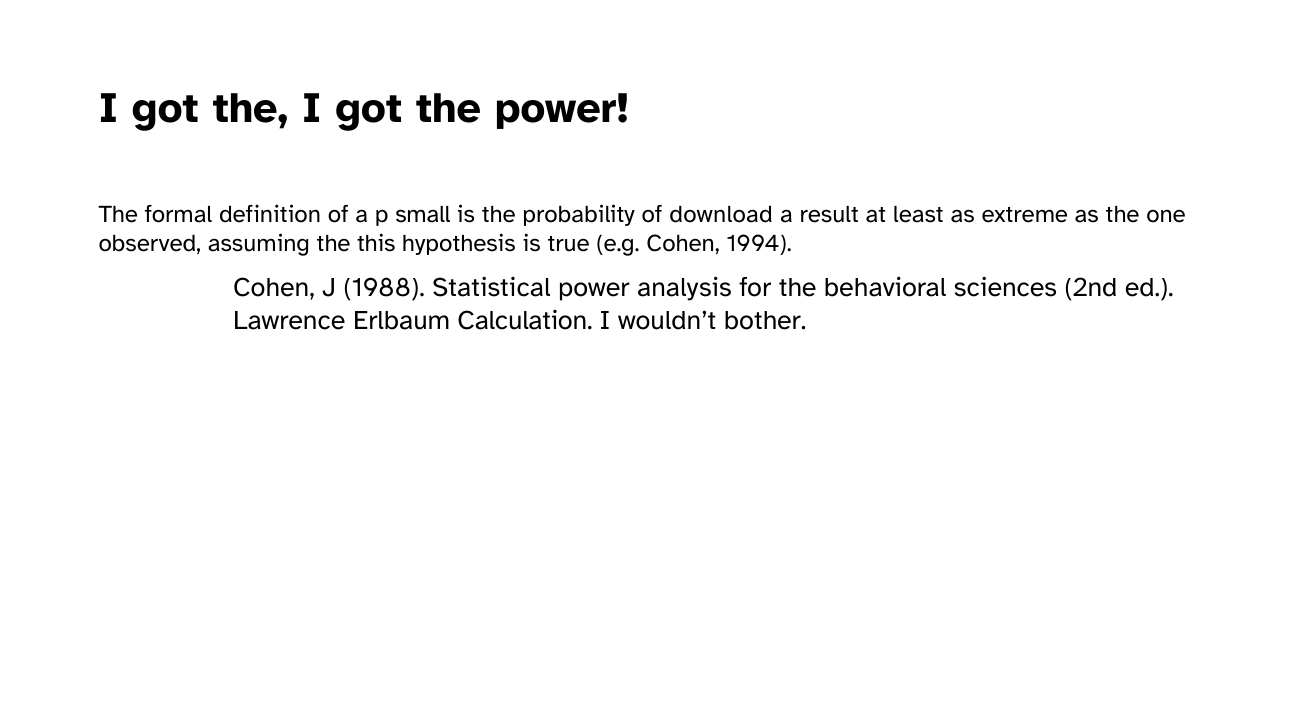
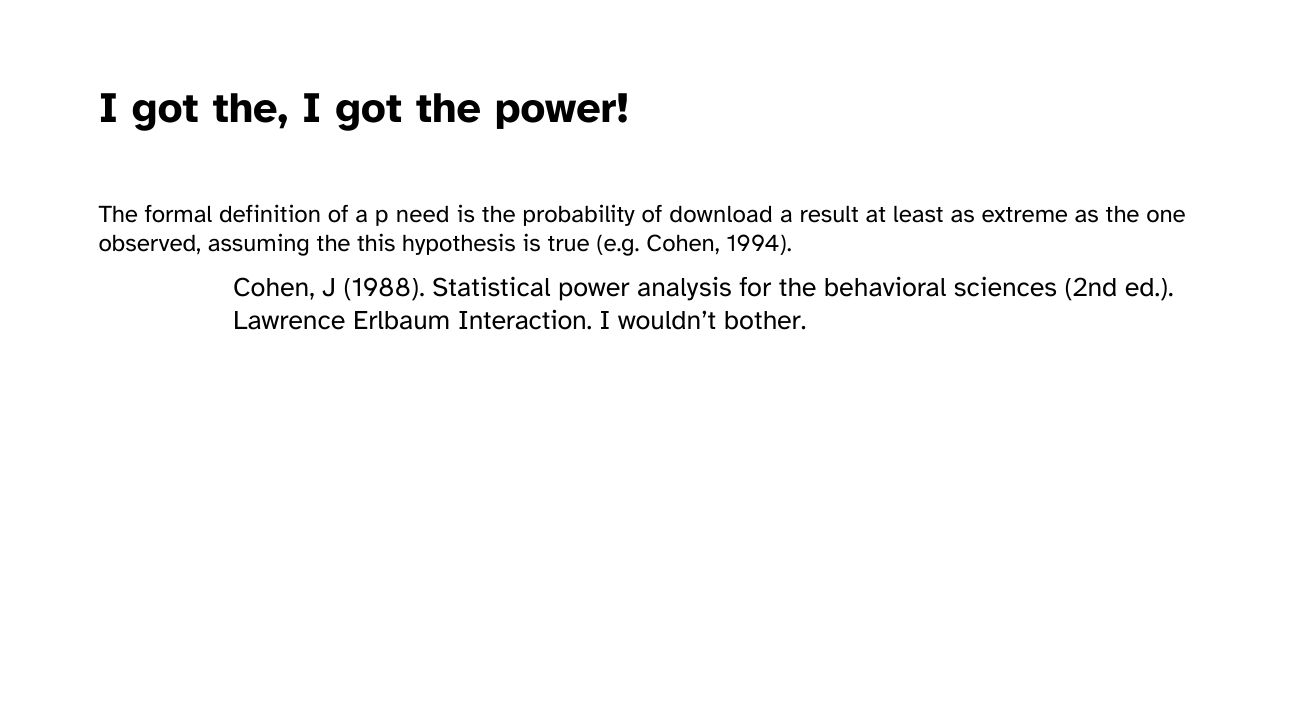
small: small -> need
Calculation: Calculation -> Interaction
